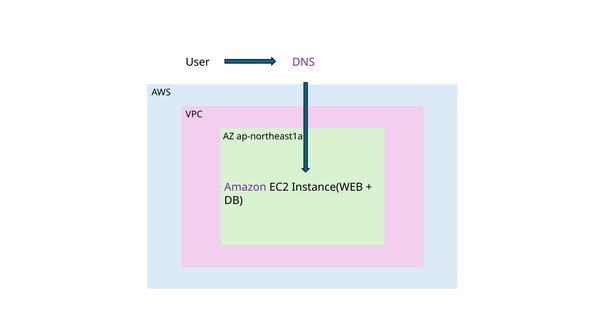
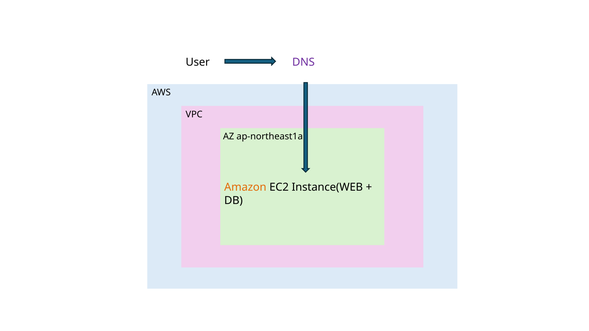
Amazon colour: purple -> orange
